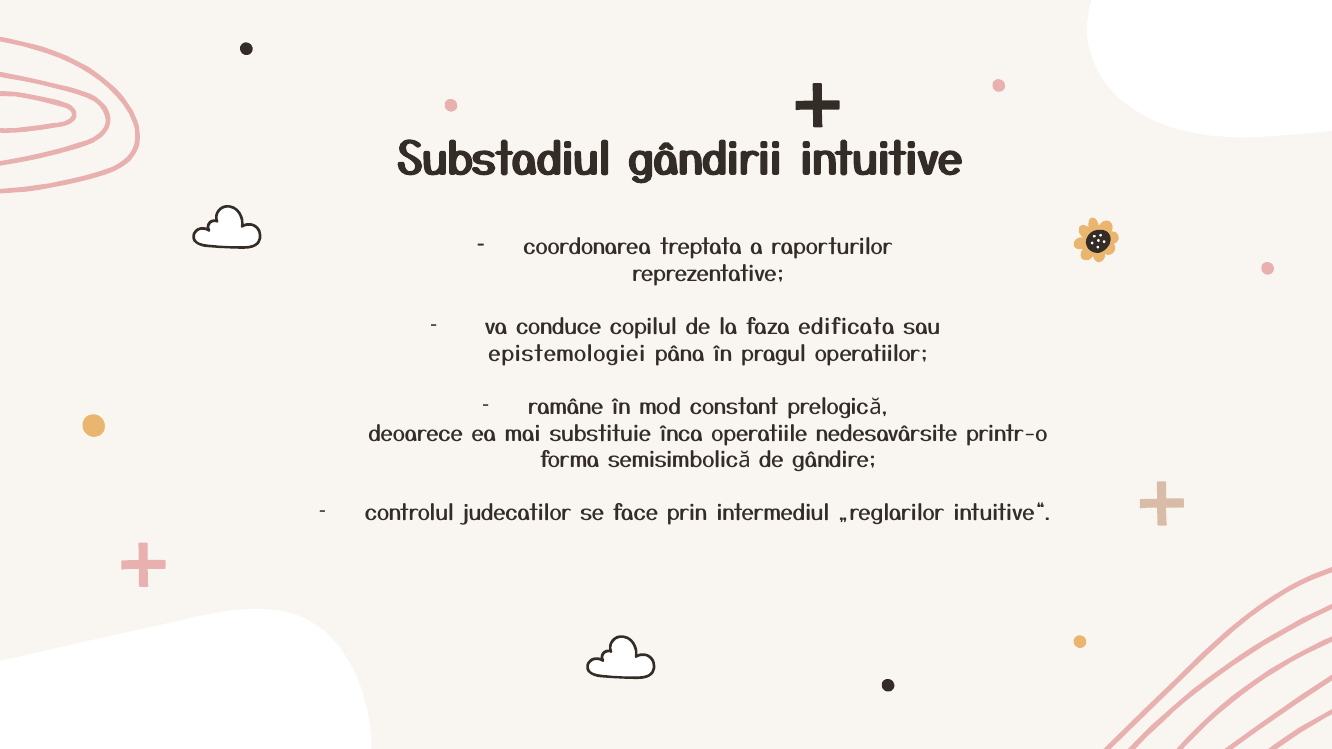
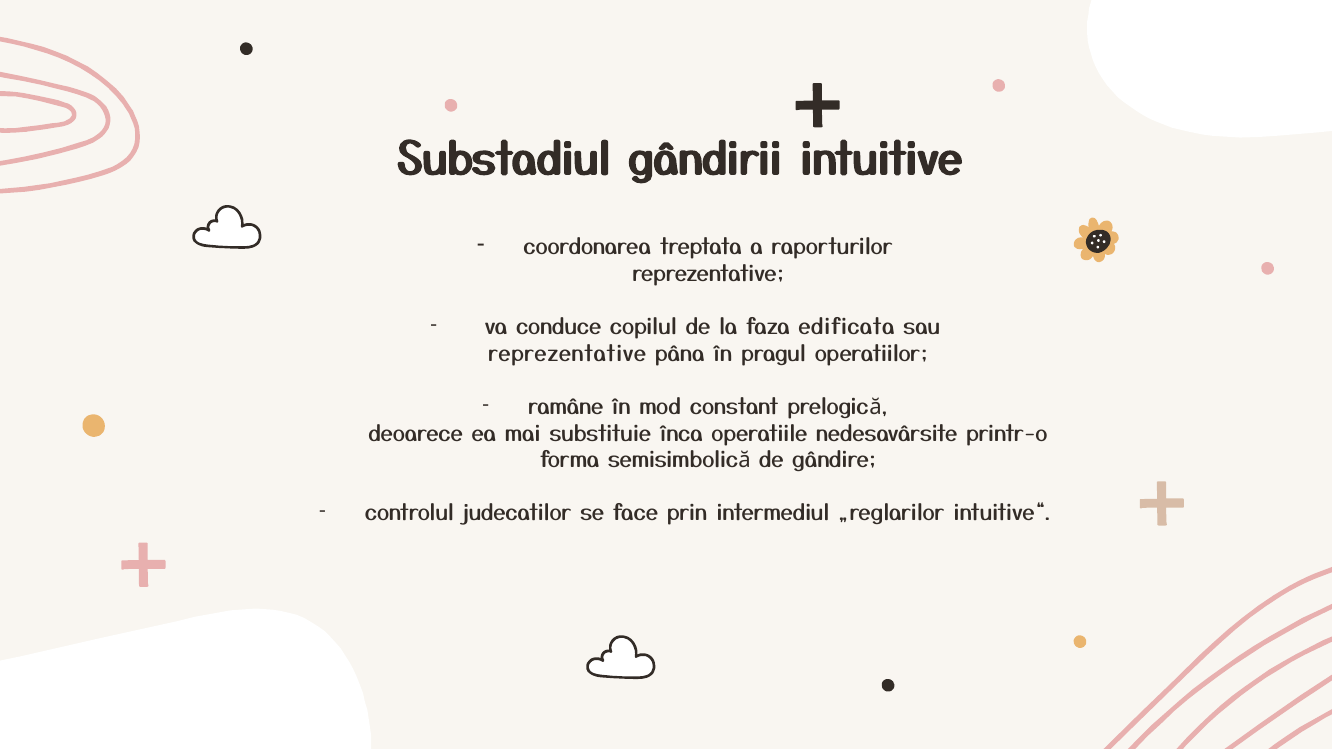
epistemologiei at (567, 354): epistemologiei -> reprezentative
